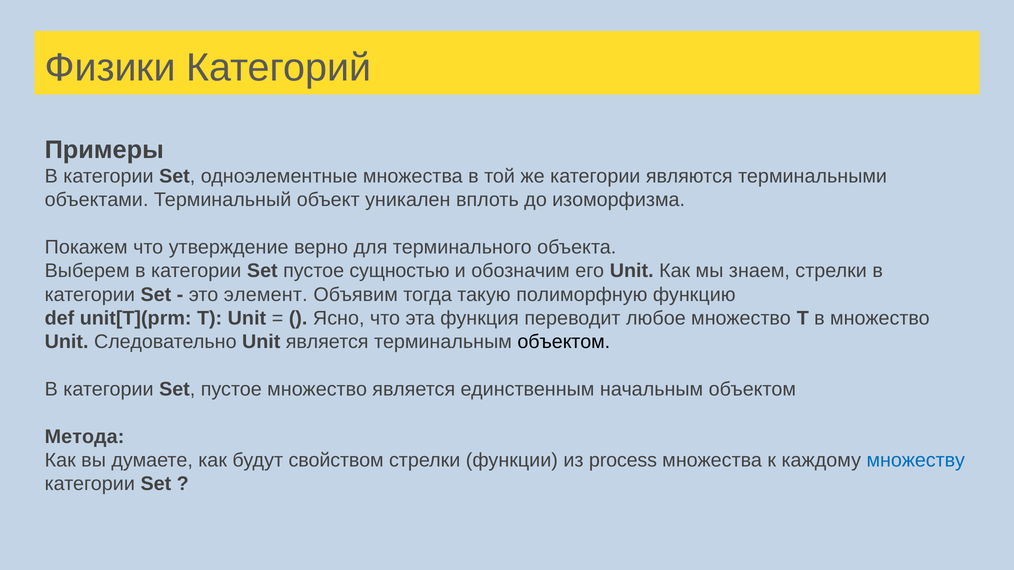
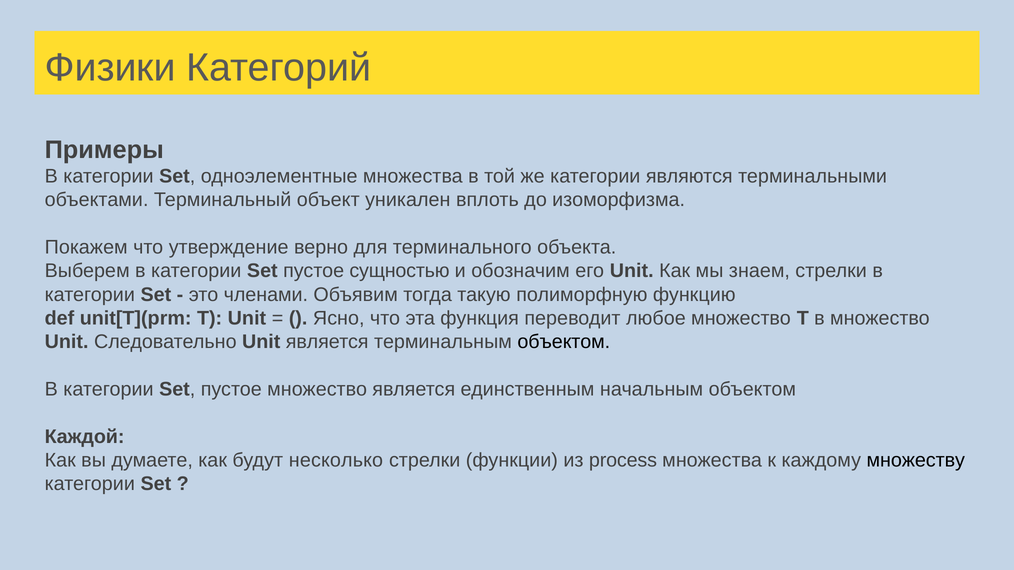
элемент: элемент -> членами
Метода: Метода -> Каждой
свойством: свойством -> несколько
множеству colour: blue -> black
